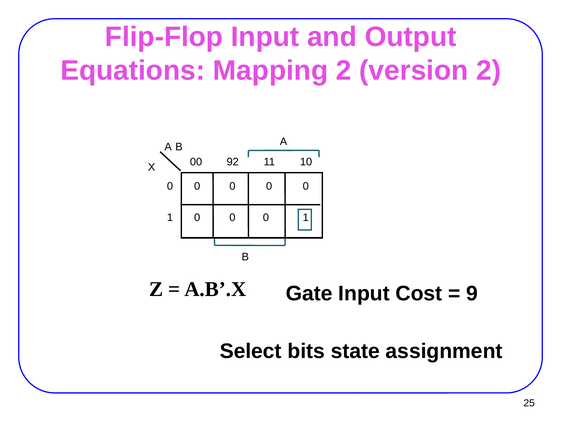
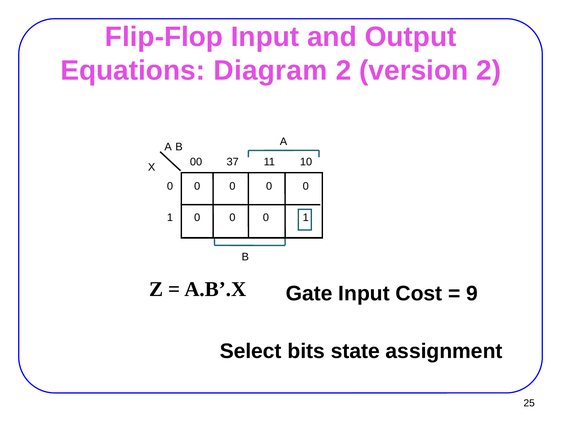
Mapping: Mapping -> Diagram
92: 92 -> 37
